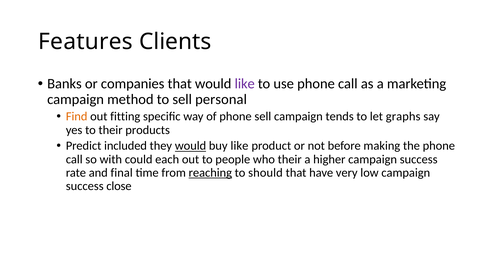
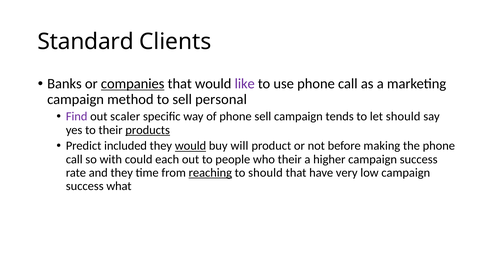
Features: Features -> Standard
companies underline: none -> present
Find colour: orange -> purple
fitting: fitting -> scaler
let graphs: graphs -> should
products underline: none -> present
buy like: like -> will
and final: final -> they
close: close -> what
